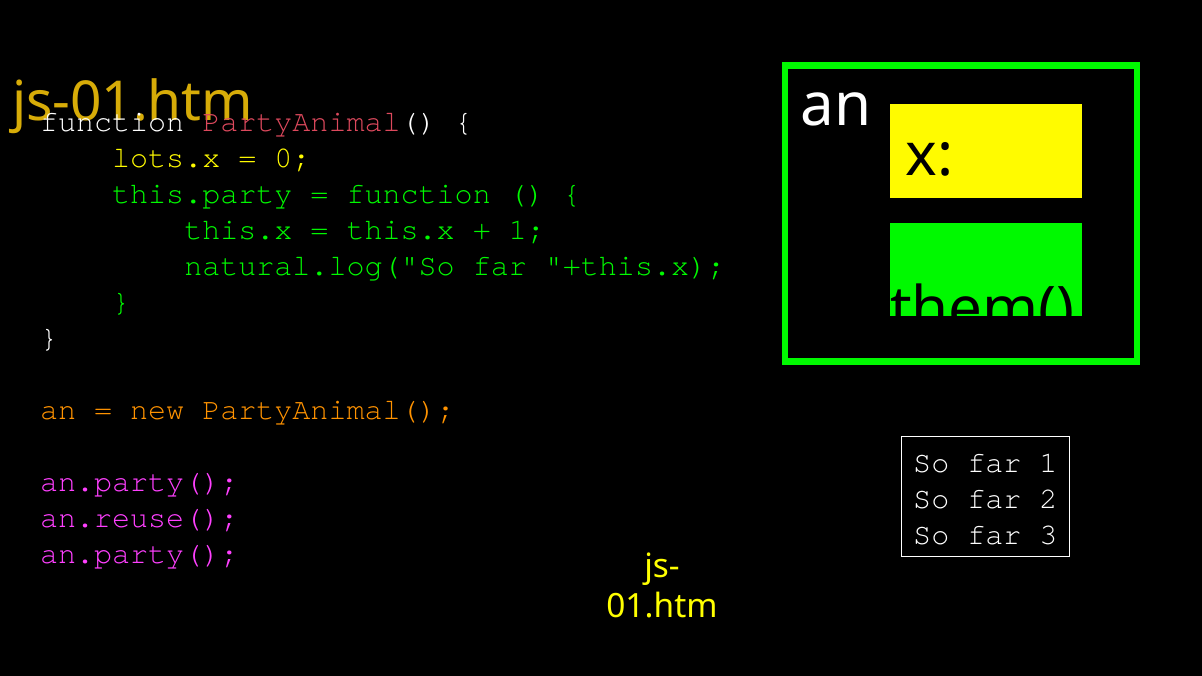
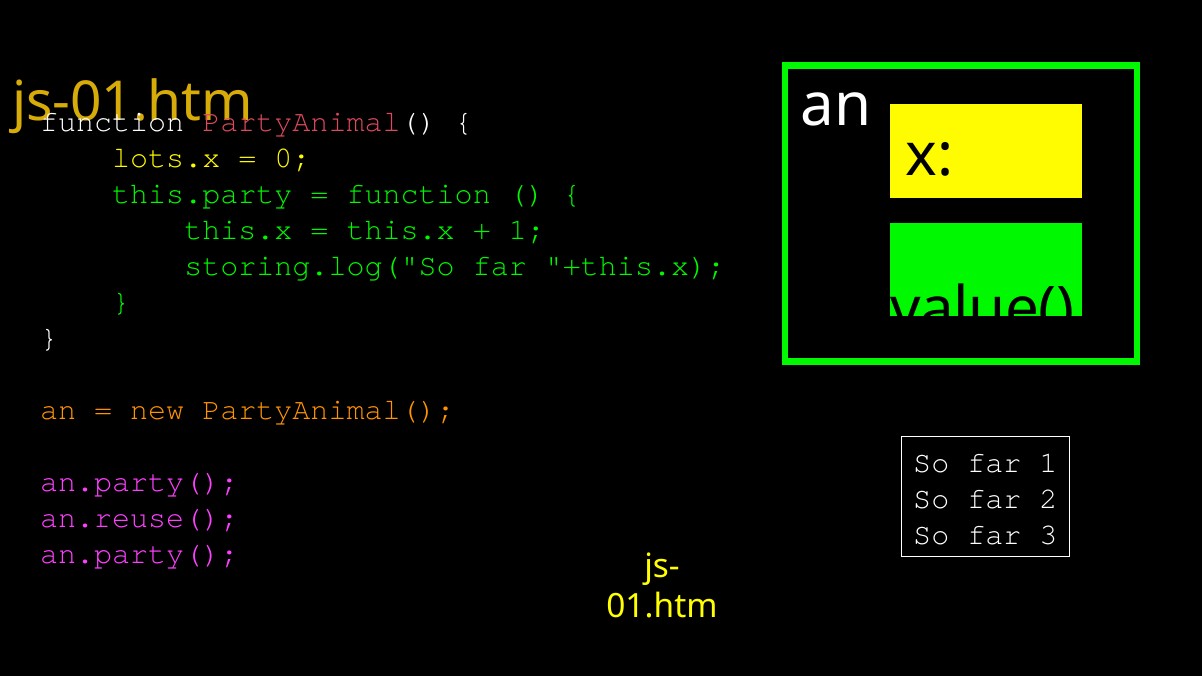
natural.log("So: natural.log("So -> storing.log("So
them(: them( -> value(
